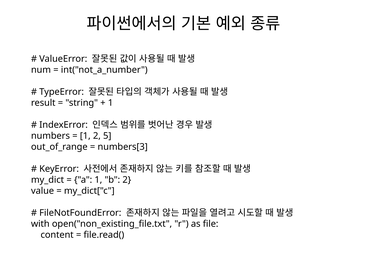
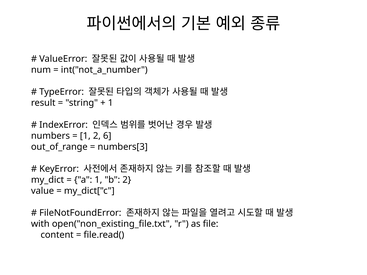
5: 5 -> 6
